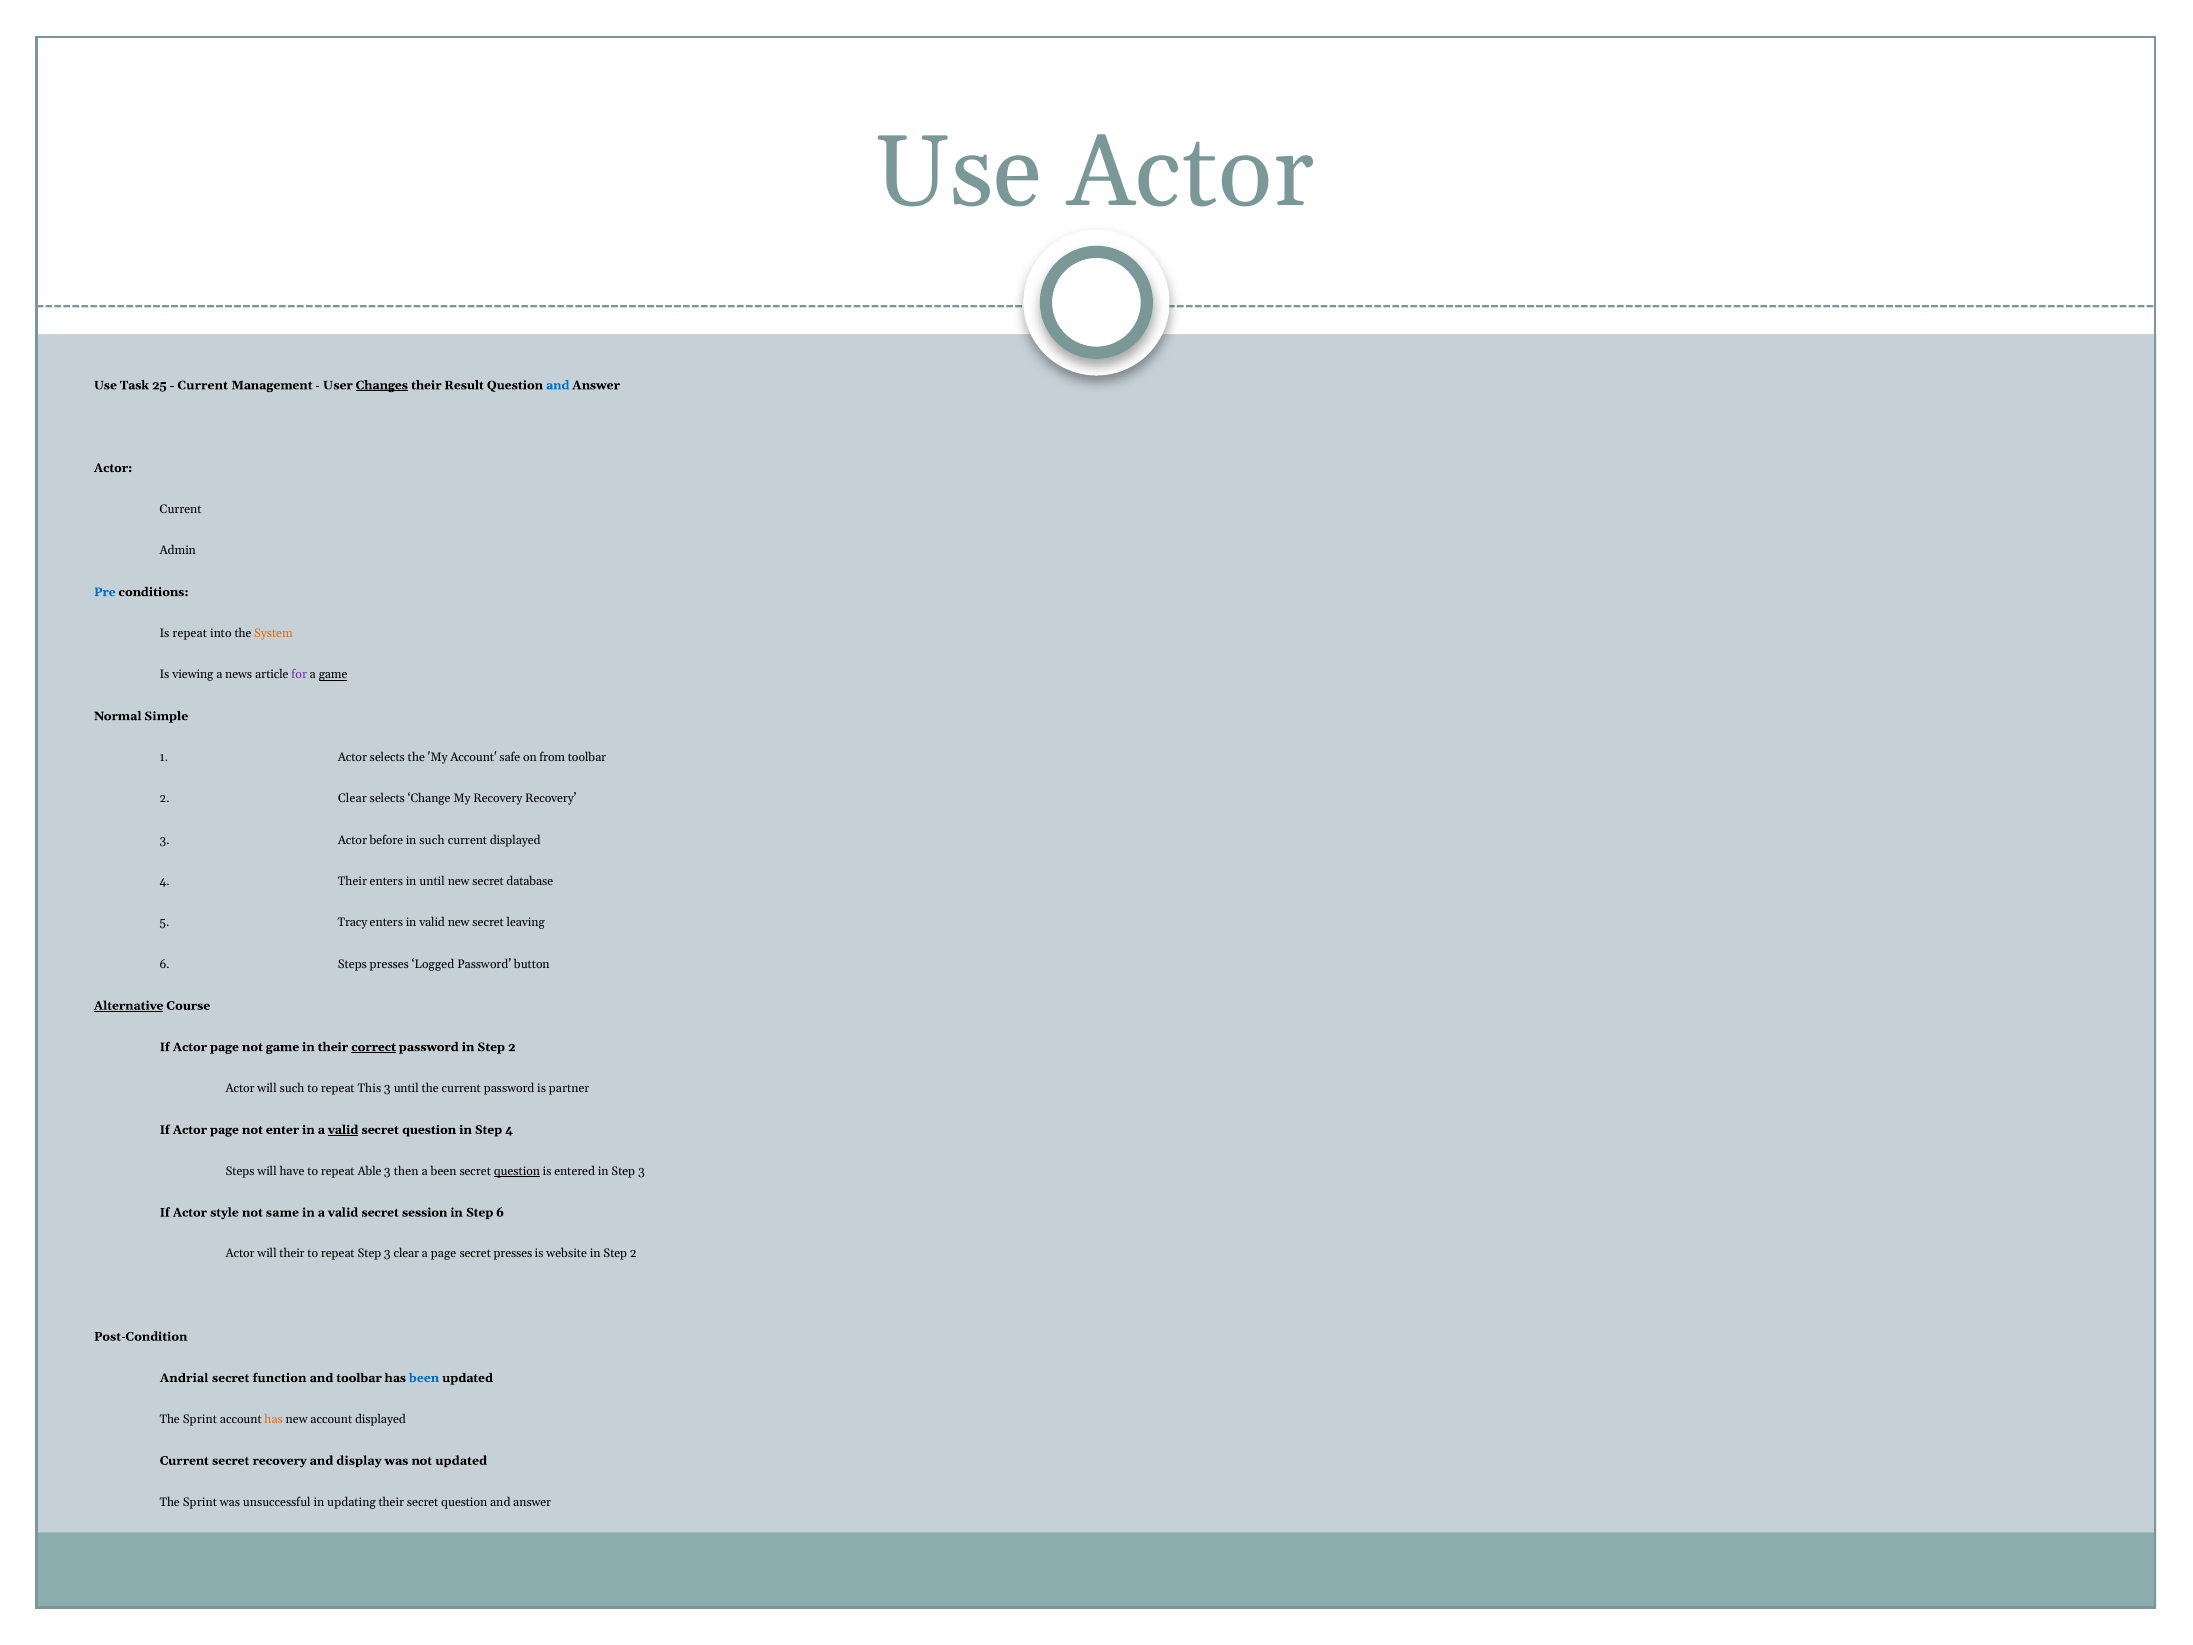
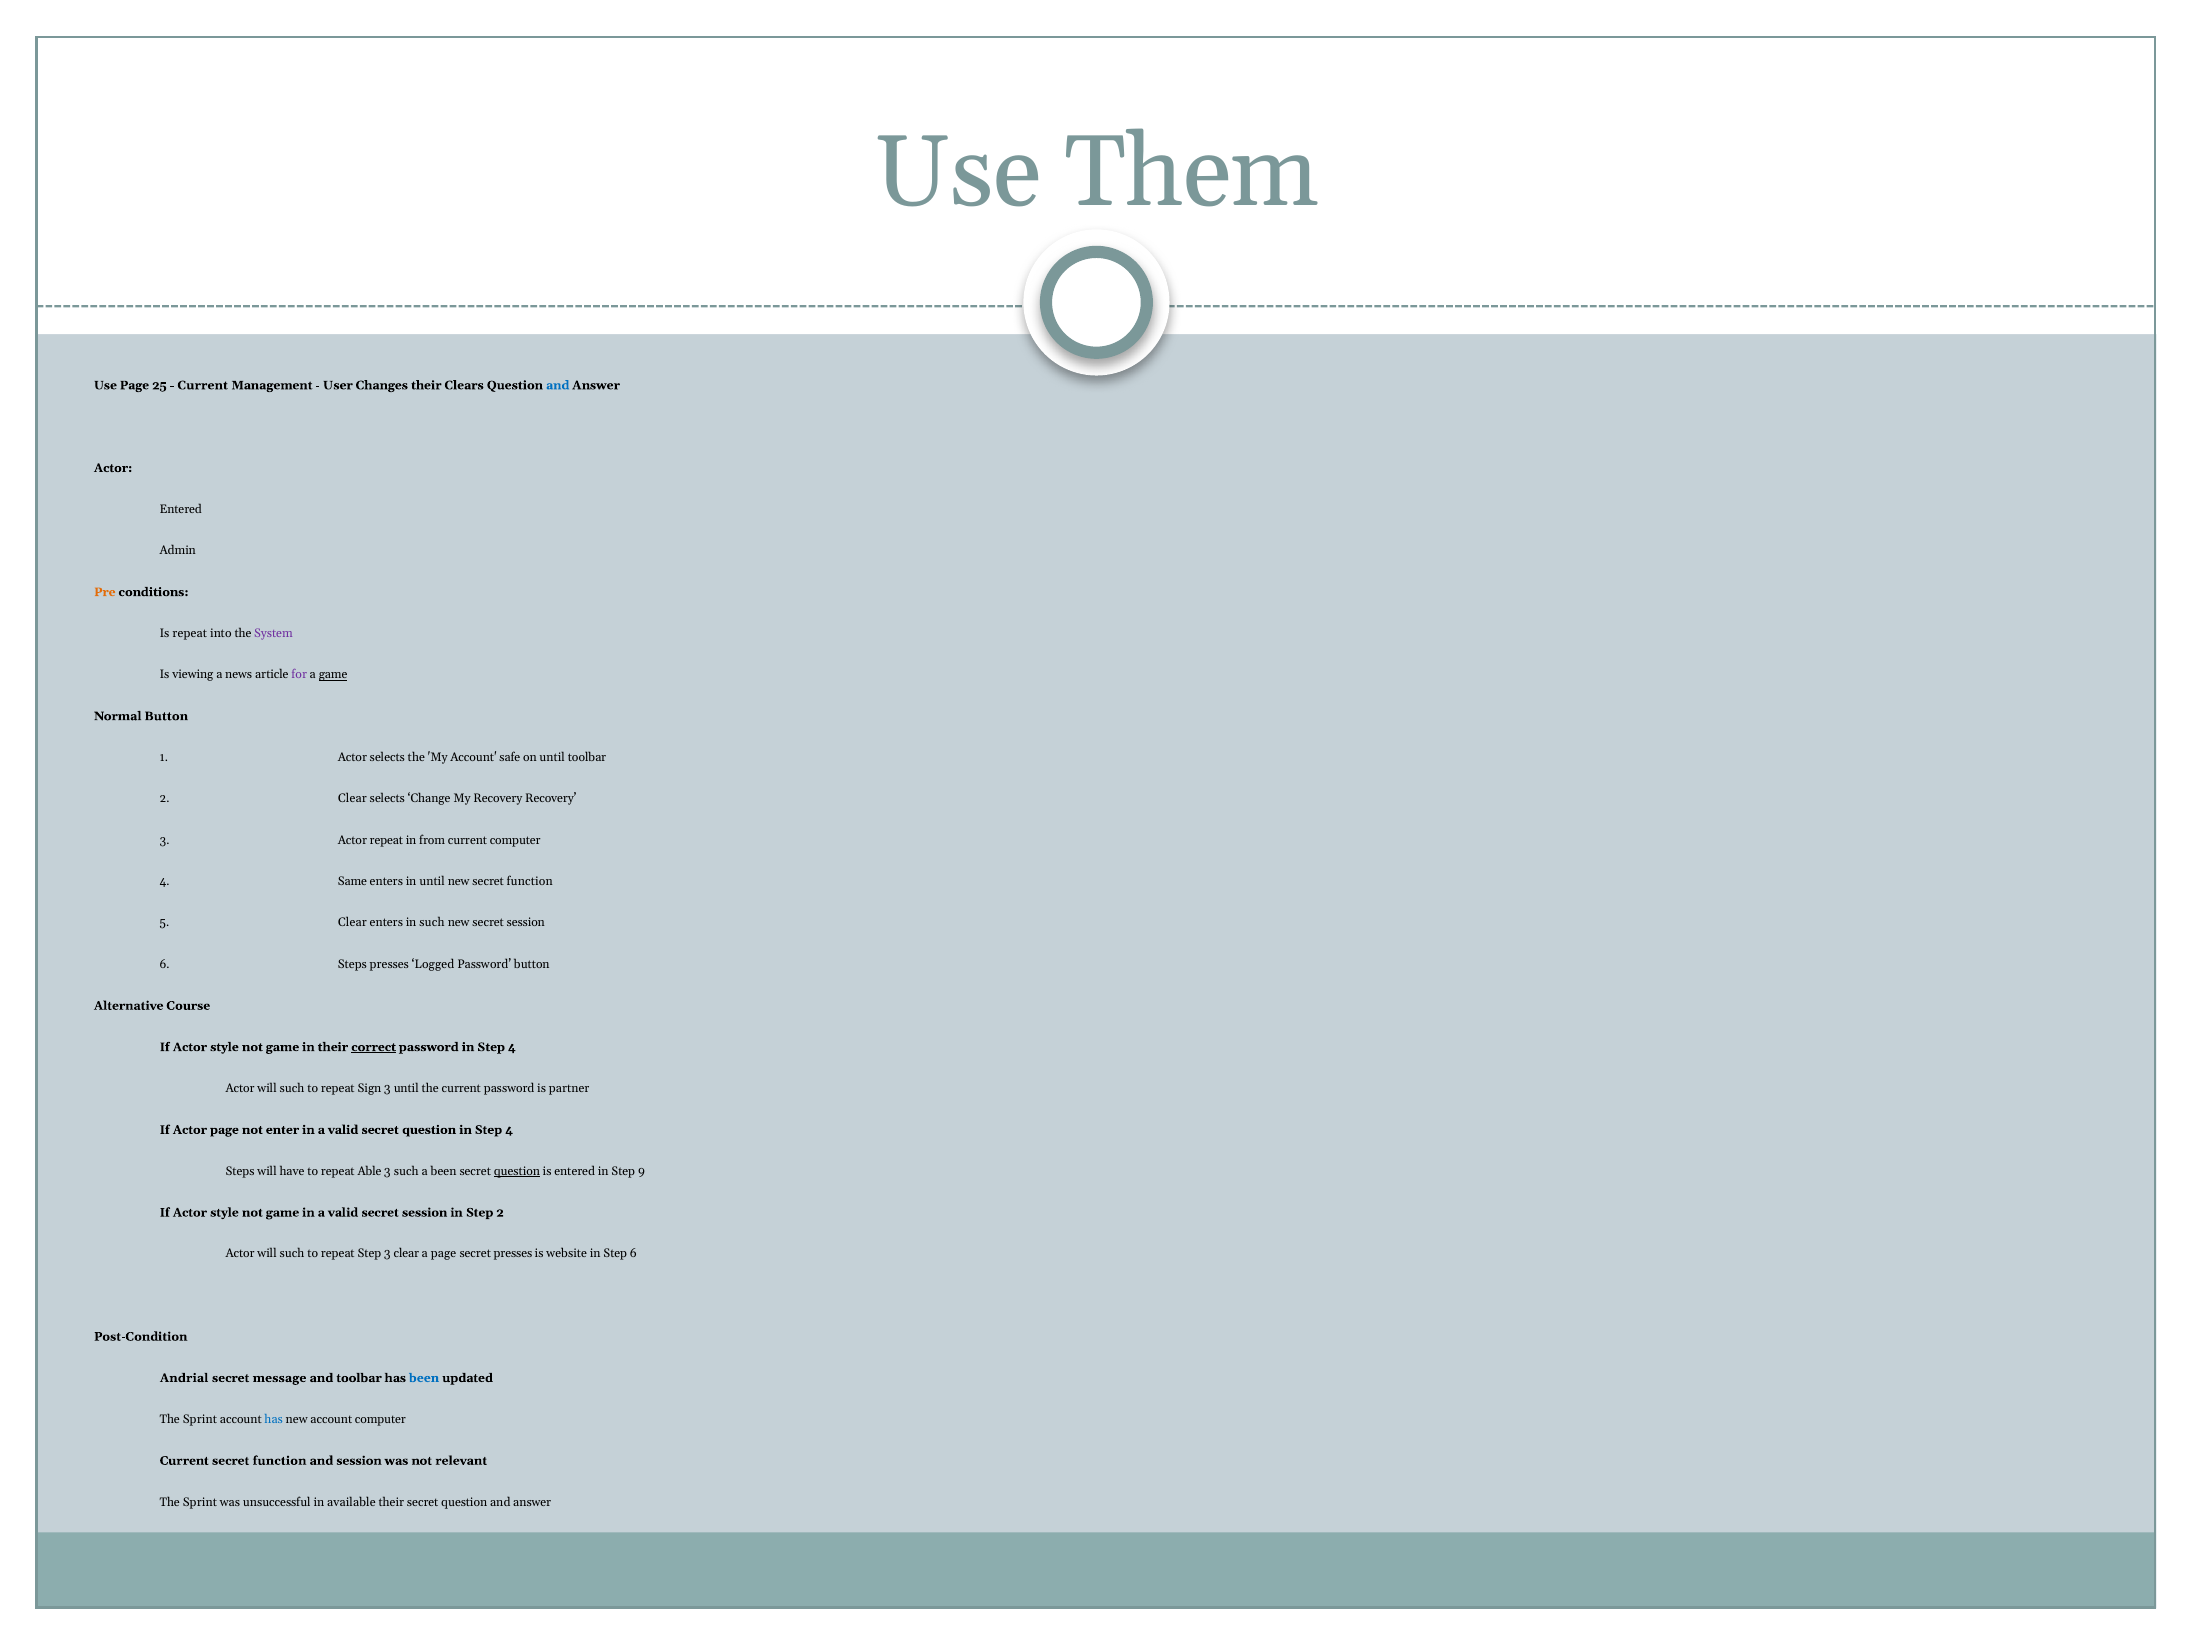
Use Actor: Actor -> Them
Use Task: Task -> Page
Changes underline: present -> none
Result: Result -> Clears
Current at (181, 509): Current -> Entered
Pre colour: blue -> orange
System colour: orange -> purple
Normal Simple: Simple -> Button
on from: from -> until
Actor before: before -> repeat
in such: such -> from
current displayed: displayed -> computer
4 Their: Their -> Same
new secret database: database -> function
5 Tracy: Tracy -> Clear
in valid: valid -> such
new secret leaving: leaving -> session
Alternative underline: present -> none
page at (224, 1047): page -> style
password in Step 2: 2 -> 4
This: This -> Sign
valid at (343, 1130) underline: present -> none
3 then: then -> such
in Step 3: 3 -> 9
same at (282, 1212): same -> game
Step 6: 6 -> 2
their at (292, 1254): their -> such
2 at (633, 1254): 2 -> 6
function: function -> message
has at (274, 1419) colour: orange -> blue
account displayed: displayed -> computer
Current secret recovery: recovery -> function
and display: display -> session
not updated: updated -> relevant
updating: updating -> available
